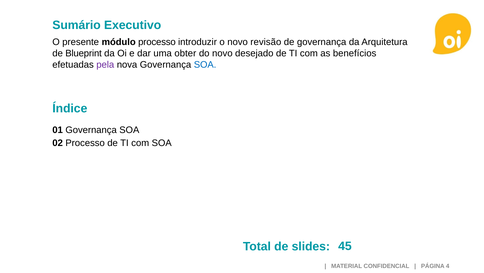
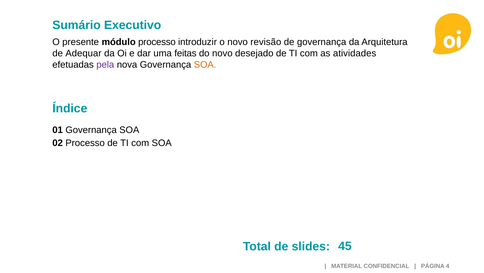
Blueprint: Blueprint -> Adequar
obter: obter -> feitas
benefícios: benefícios -> atividades
SOA at (205, 65) colour: blue -> orange
